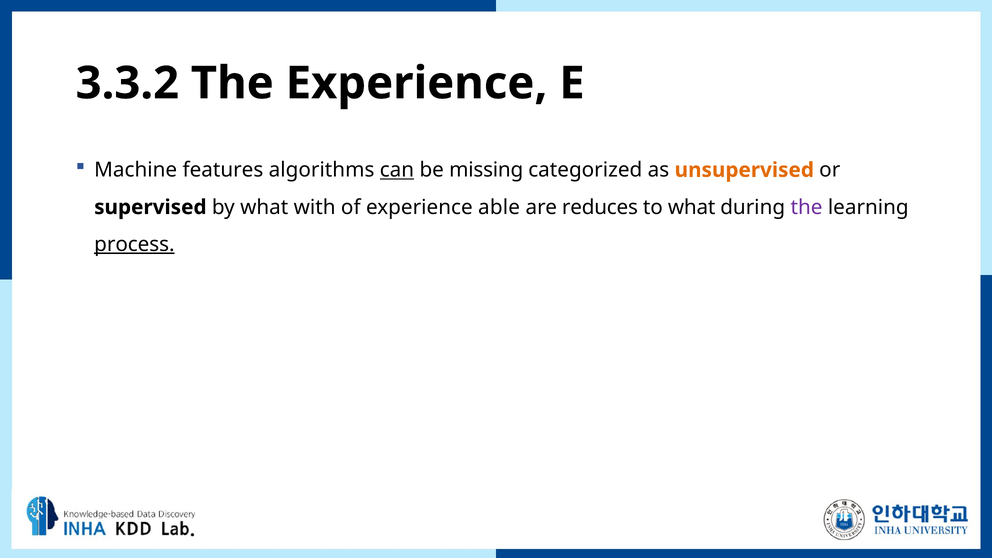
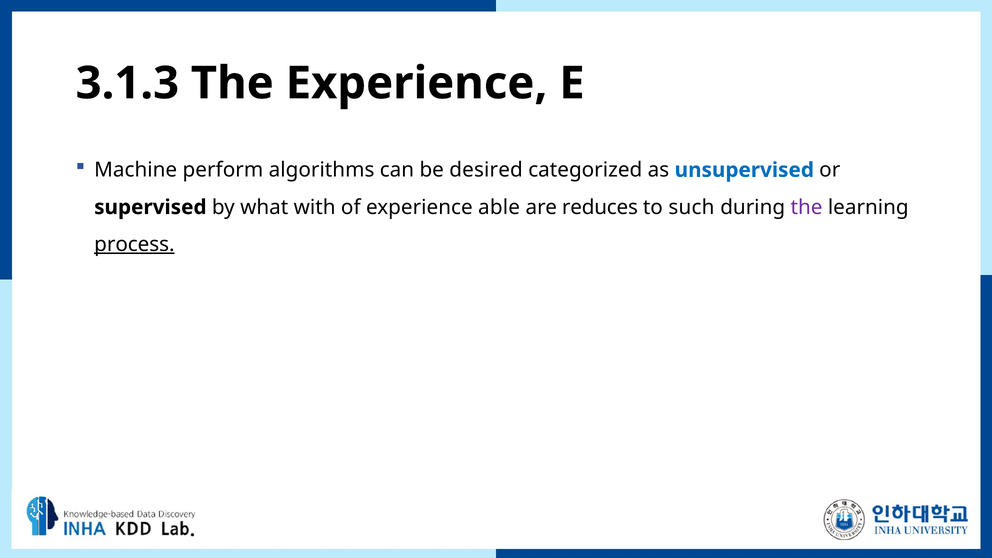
3.3.2: 3.3.2 -> 3.1.3
features: features -> perform
can underline: present -> none
missing: missing -> desired
unsupervised colour: orange -> blue
to what: what -> such
